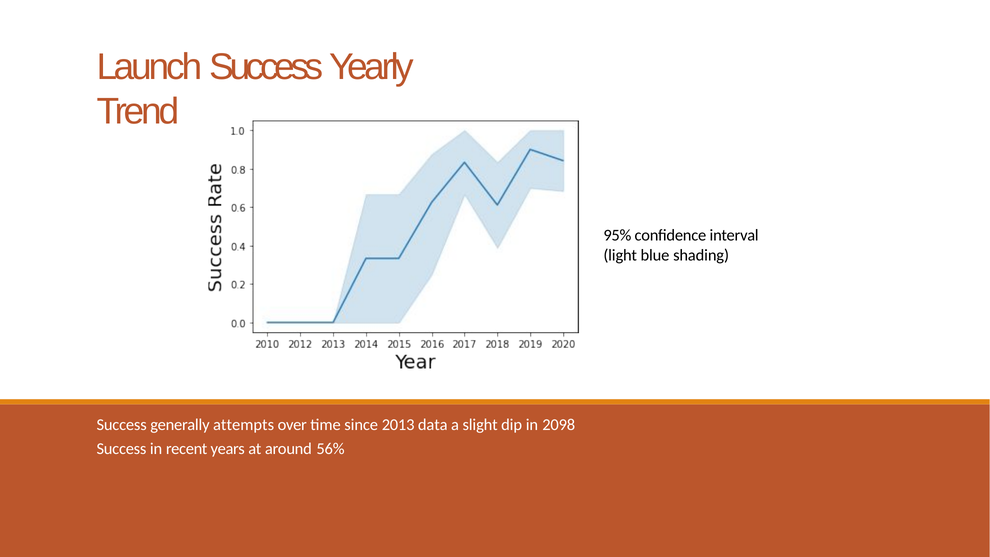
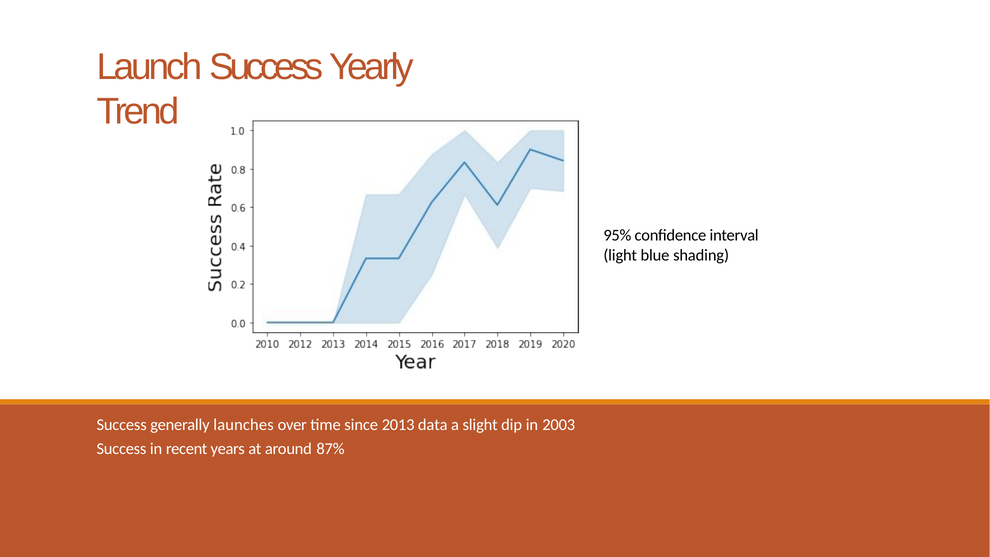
attempts: attempts -> launches
2098: 2098 -> 2003
56%: 56% -> 87%
